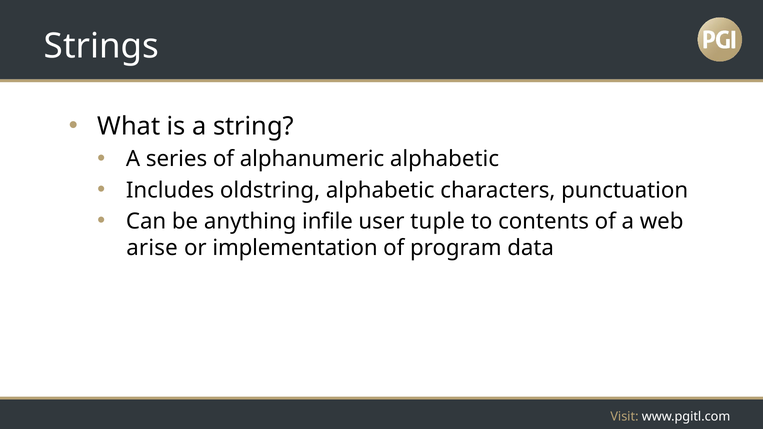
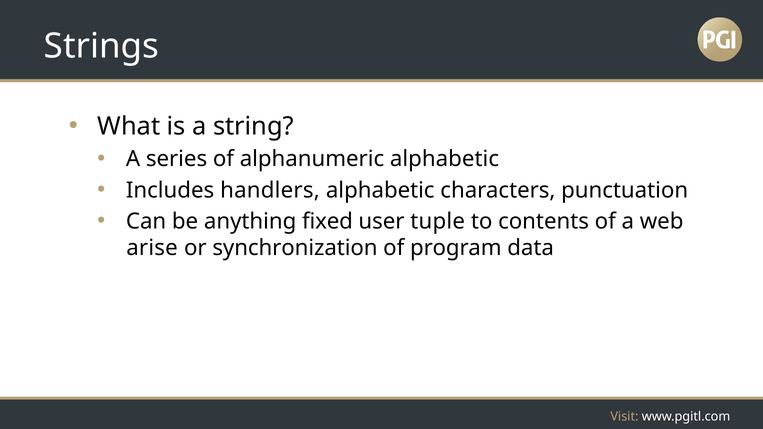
oldstring: oldstring -> handlers
infile: infile -> fixed
implementation: implementation -> synchronization
